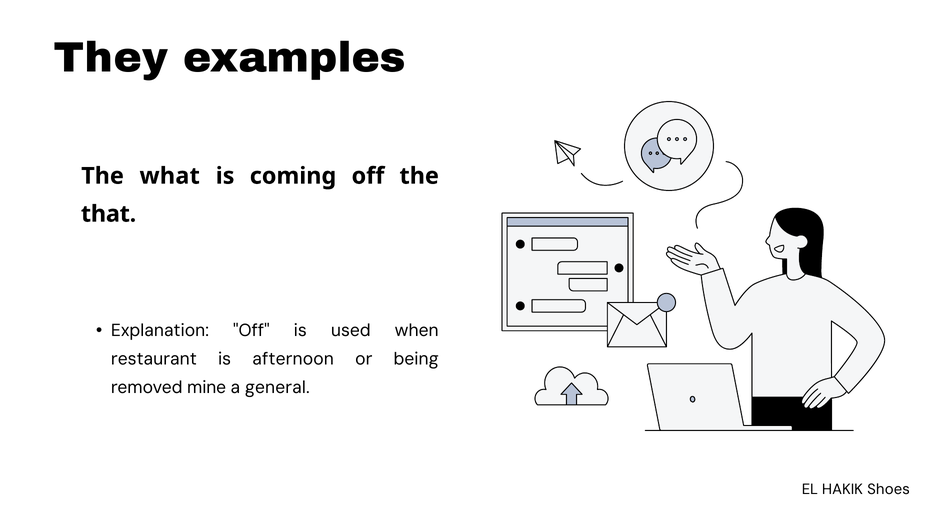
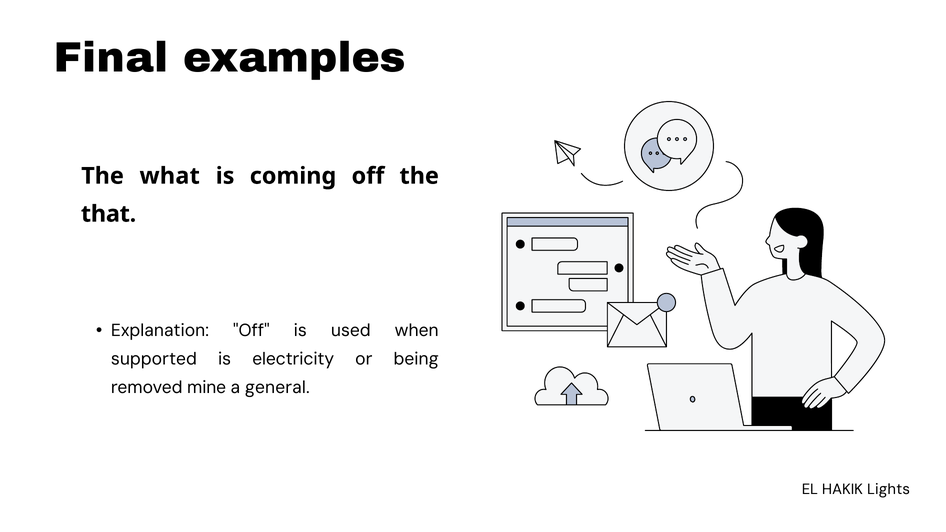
They: They -> Final
restaurant: restaurant -> supported
afternoon: afternoon -> electricity
Shoes: Shoes -> Lights
